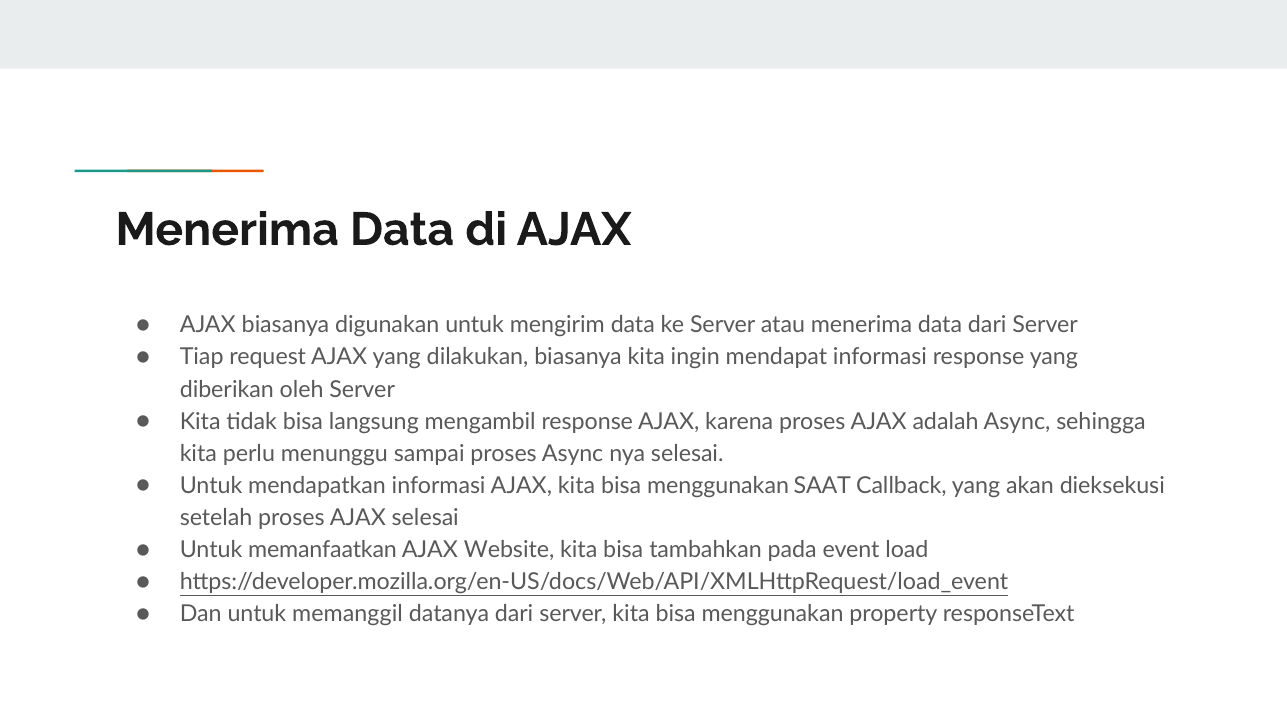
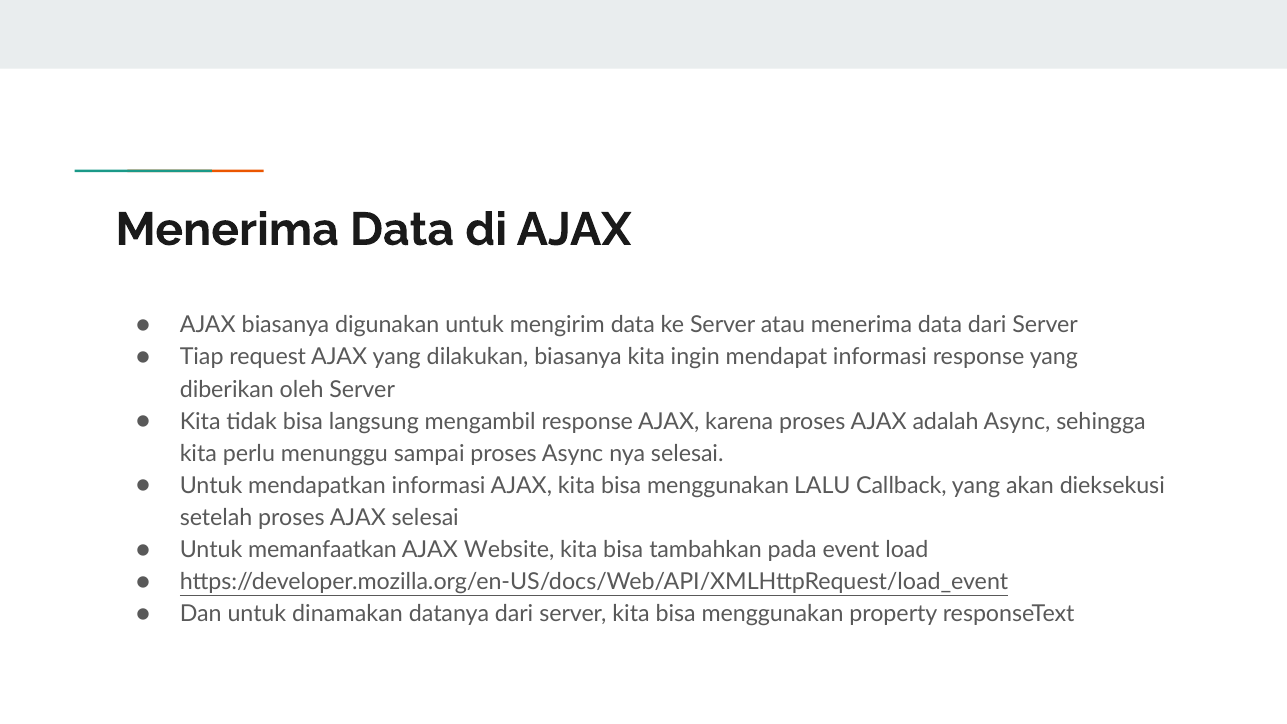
SAAT: SAAT -> LALU
memanggil: memanggil -> dinamakan
